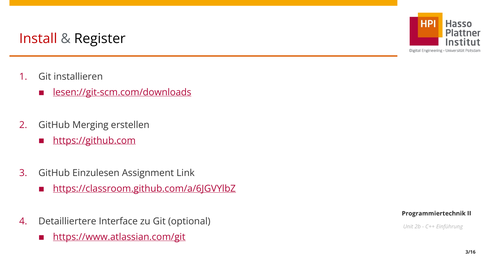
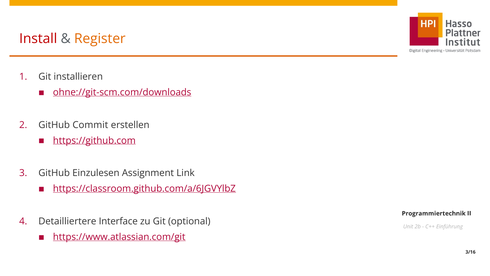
Register colour: black -> orange
lesen://git-scm.com/downloads: lesen://git-scm.com/downloads -> ohne://git-scm.com/downloads
Merging: Merging -> Commit
